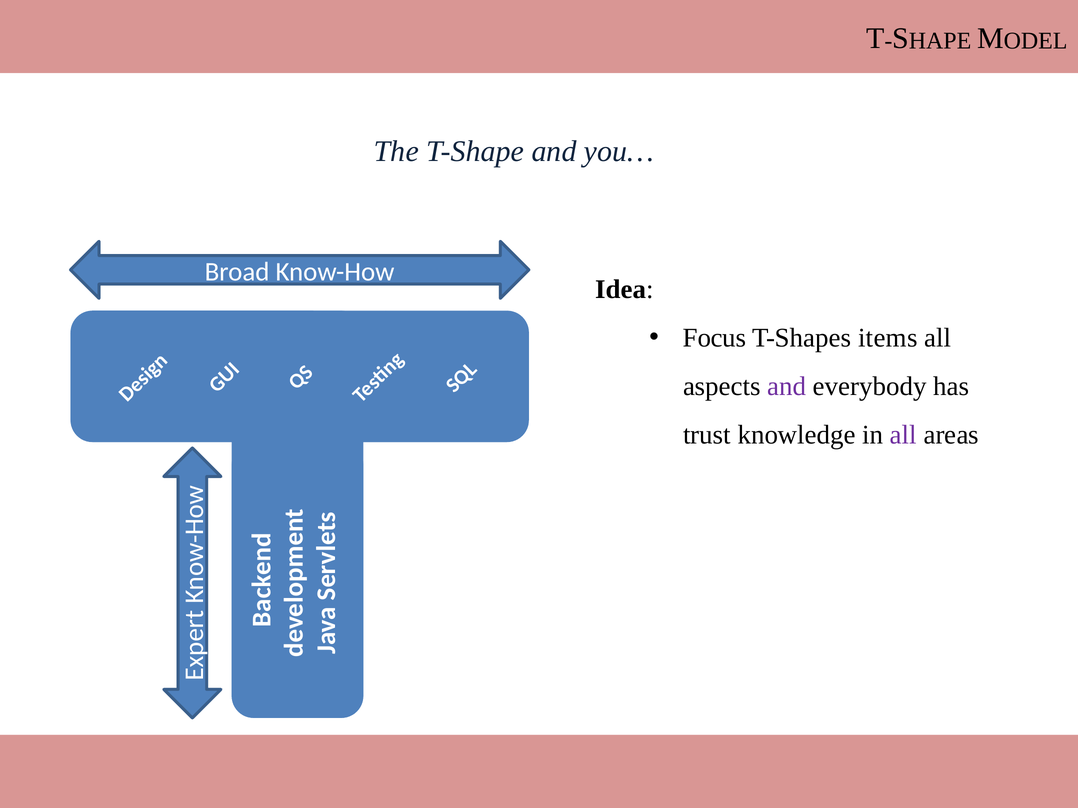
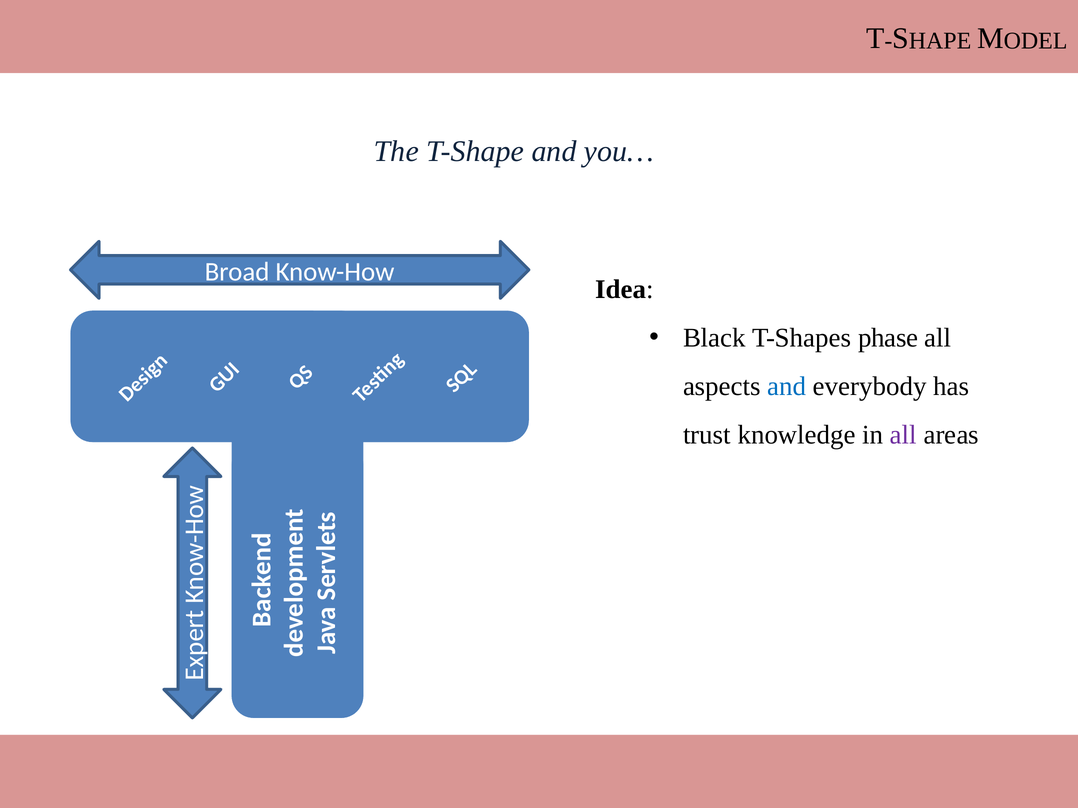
Focus: Focus -> Black
items: items -> phase
and at (787, 387) colour: purple -> blue
